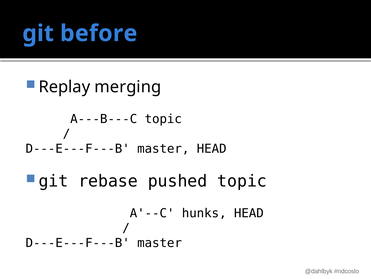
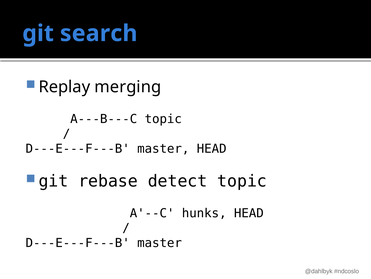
before: before -> search
pushed: pushed -> detect
